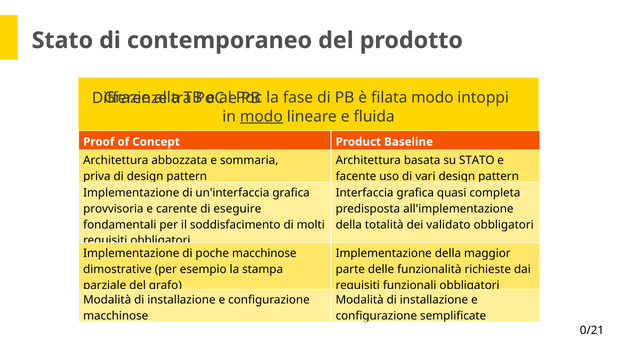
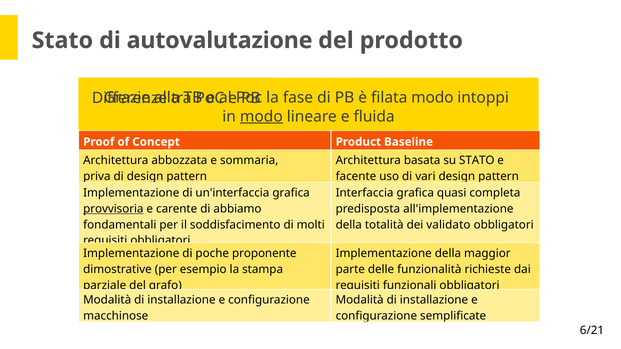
contemporaneo: contemporaneo -> autovalutazione
provvisoria underline: none -> present
eseguire: eseguire -> abbiamo
poche macchinose: macchinose -> proponente
0/21: 0/21 -> 6/21
